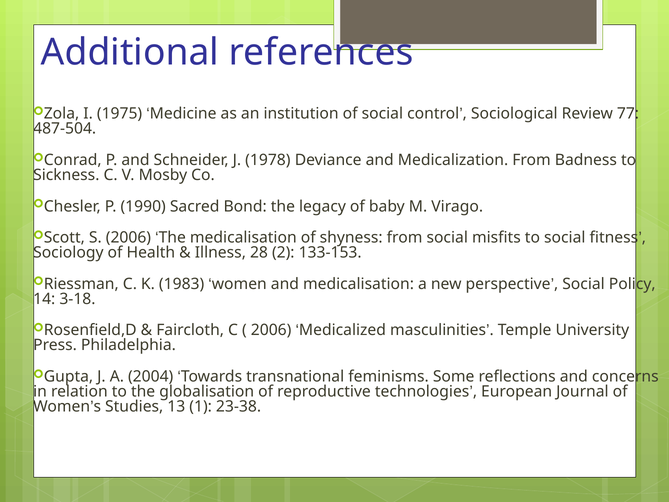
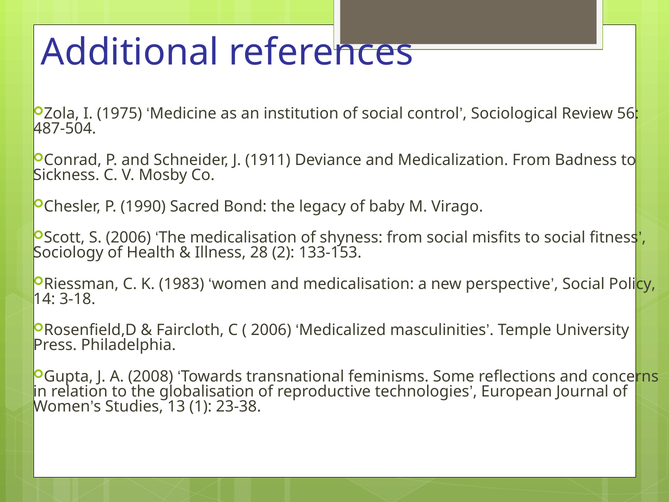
77: 77 -> 56
1978: 1978 -> 1911
2004: 2004 -> 2008
